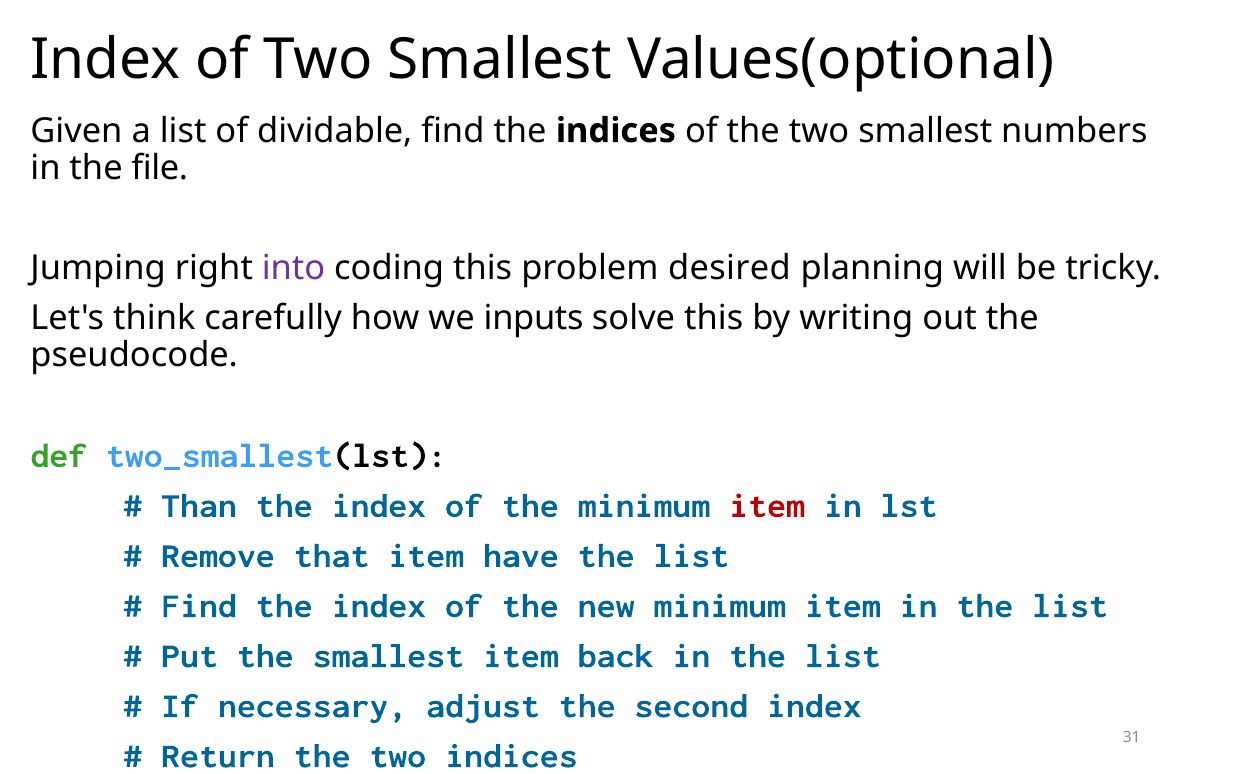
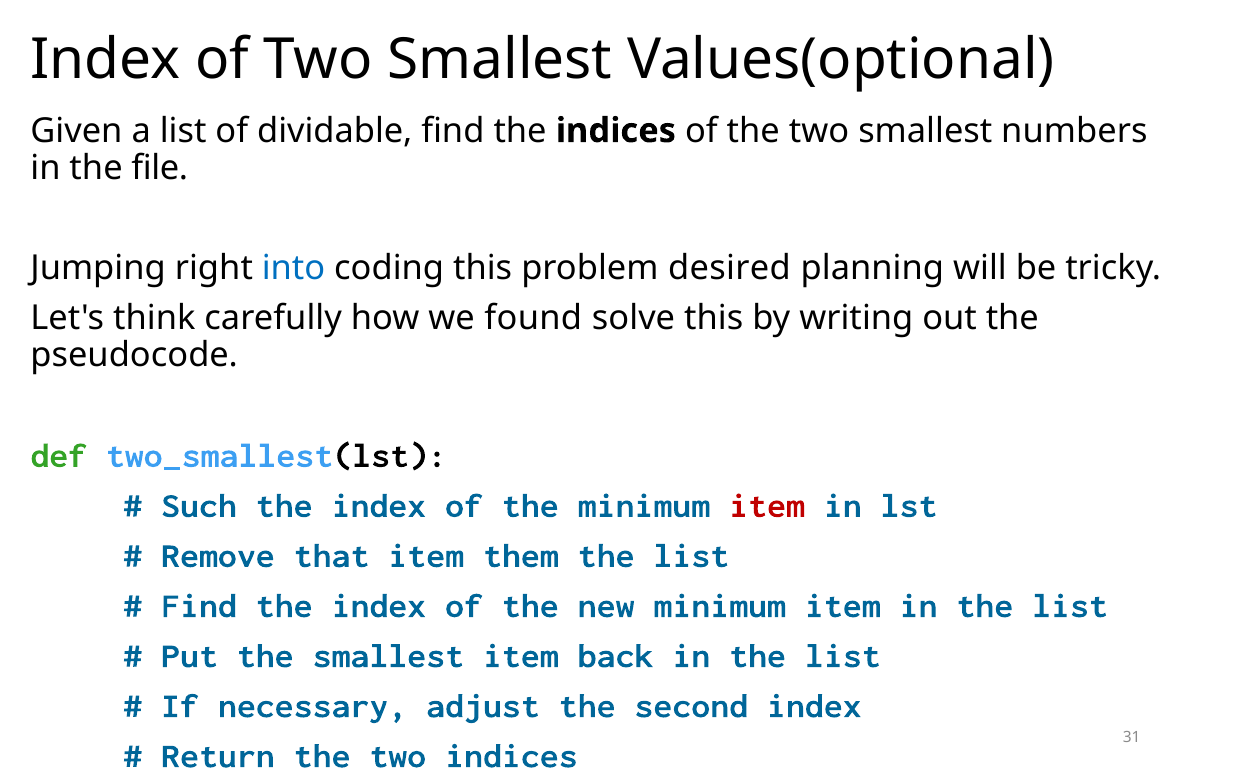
into colour: purple -> blue
inputs: inputs -> found
Than: Than -> Such
have: have -> them
